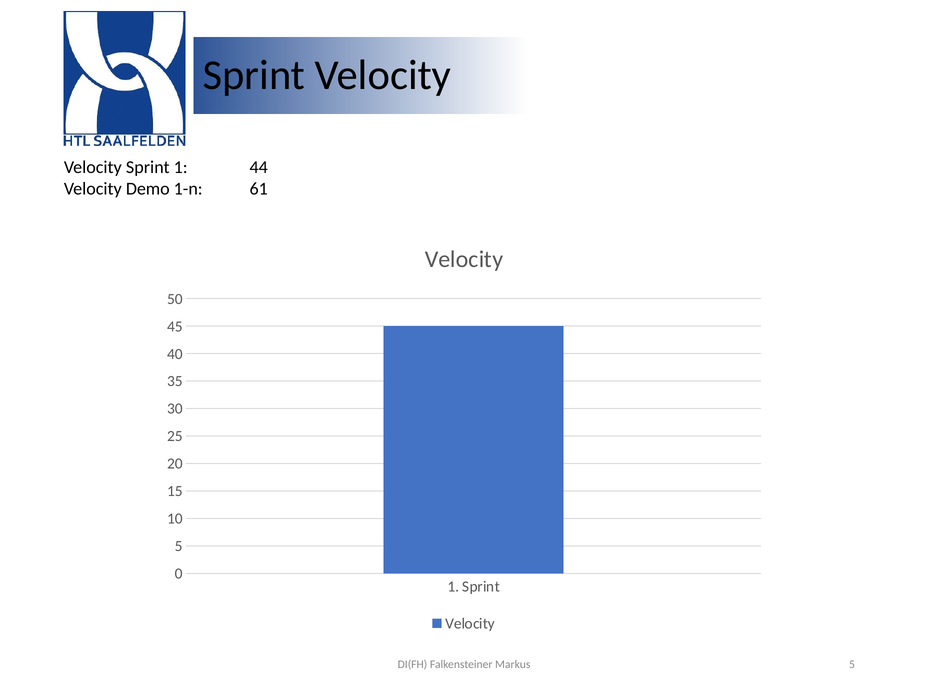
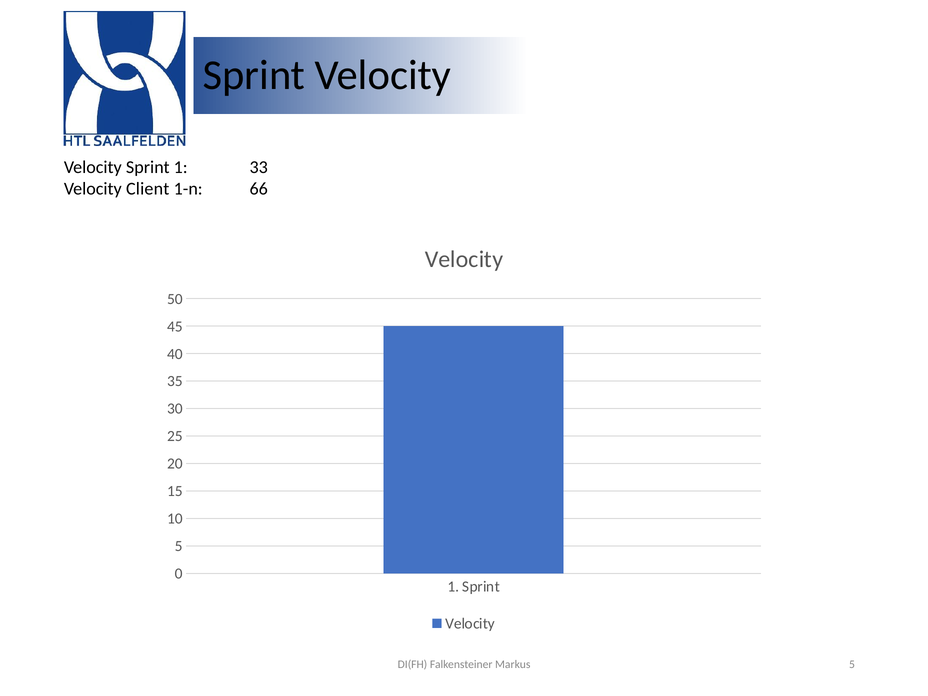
44: 44 -> 33
Demo: Demo -> Client
61: 61 -> 66
